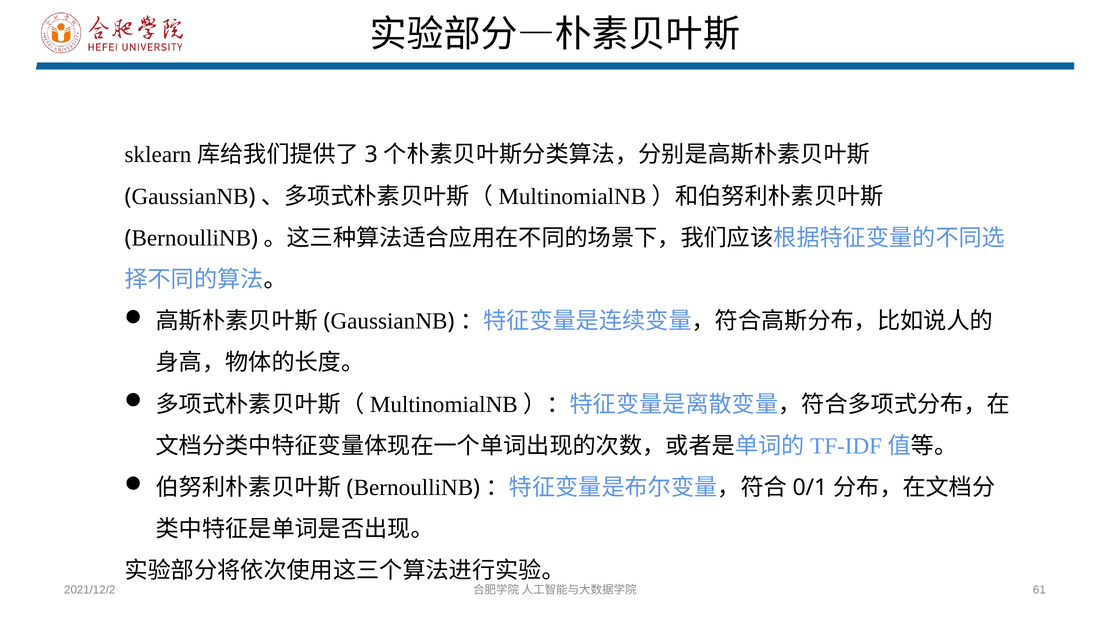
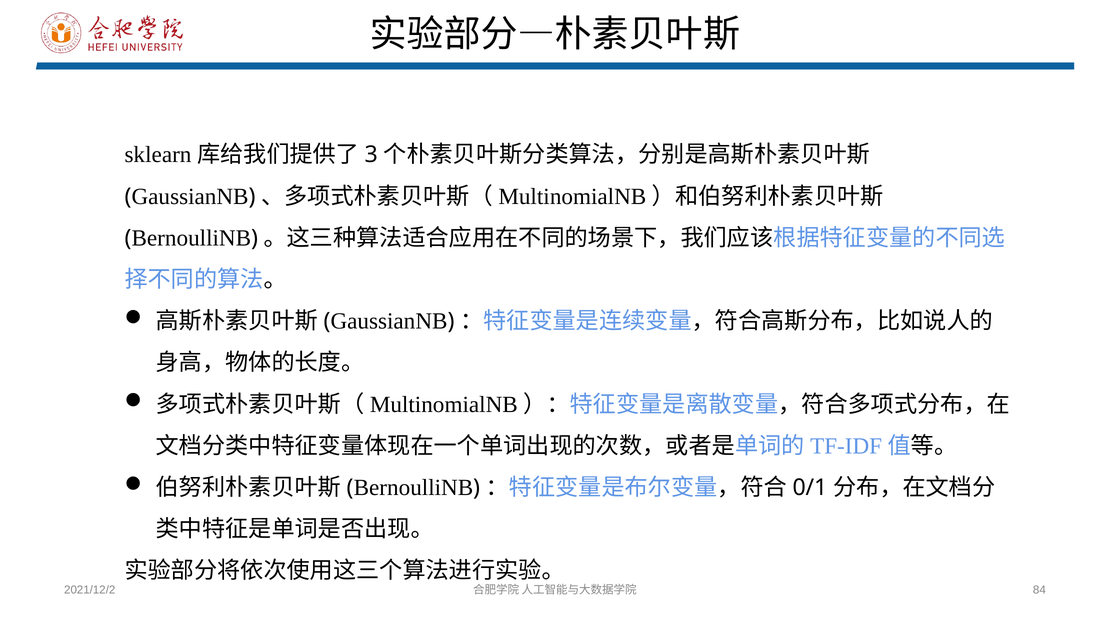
61: 61 -> 84
